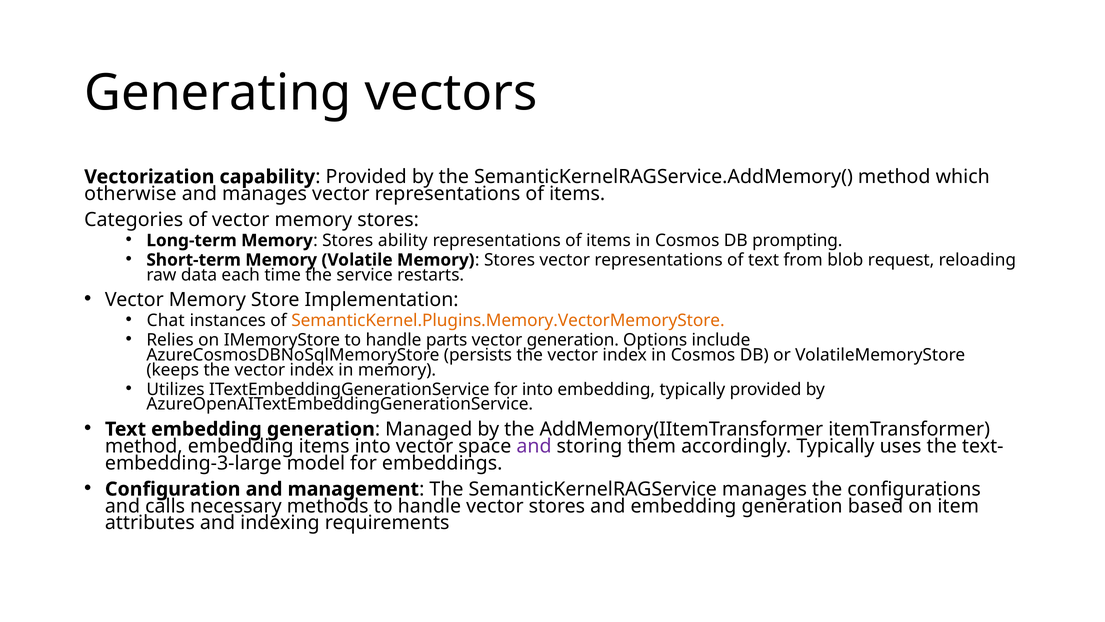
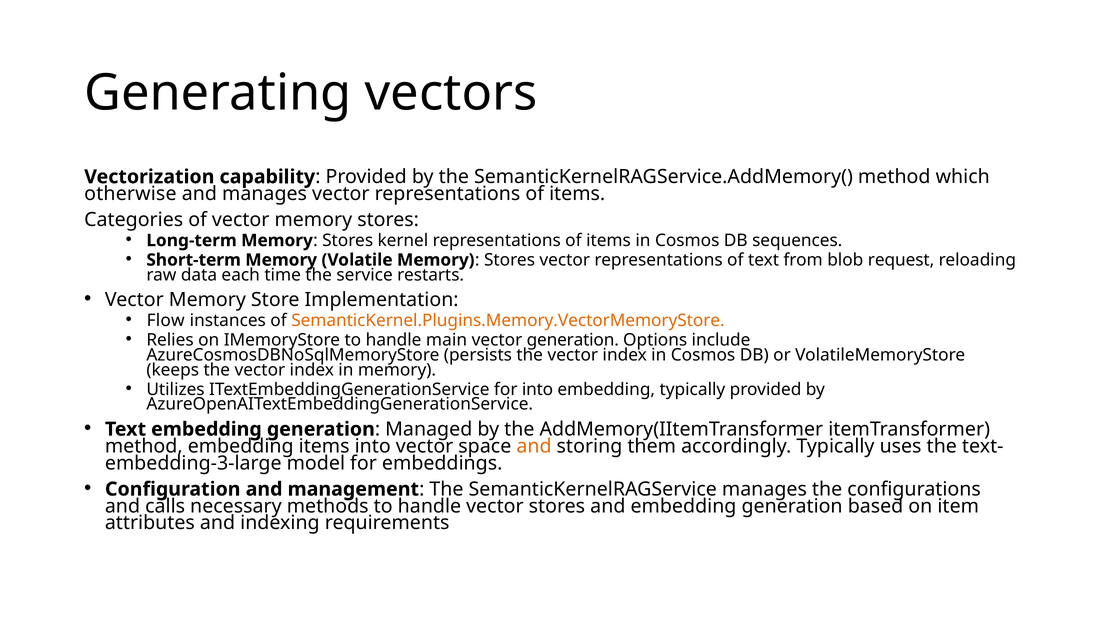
ability: ability -> kernel
prompting: prompting -> sequences
Chat: Chat -> Flow
parts: parts -> main
and at (534, 446) colour: purple -> orange
